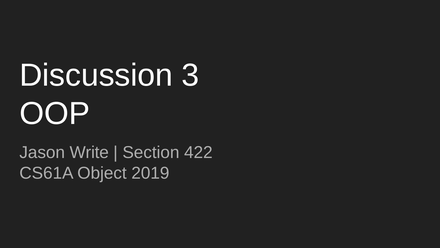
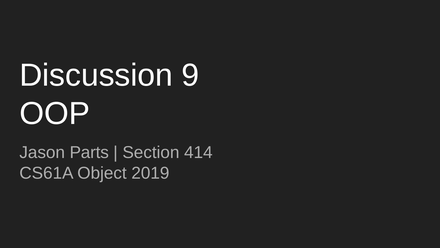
3: 3 -> 9
Write: Write -> Parts
422: 422 -> 414
